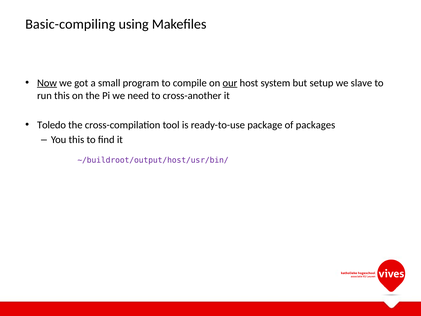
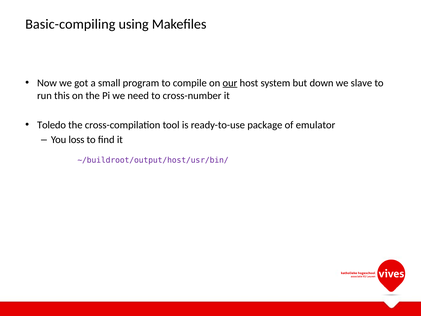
Now underline: present -> none
setup: setup -> down
cross-another: cross-another -> cross-number
packages: packages -> emulator
You this: this -> loss
